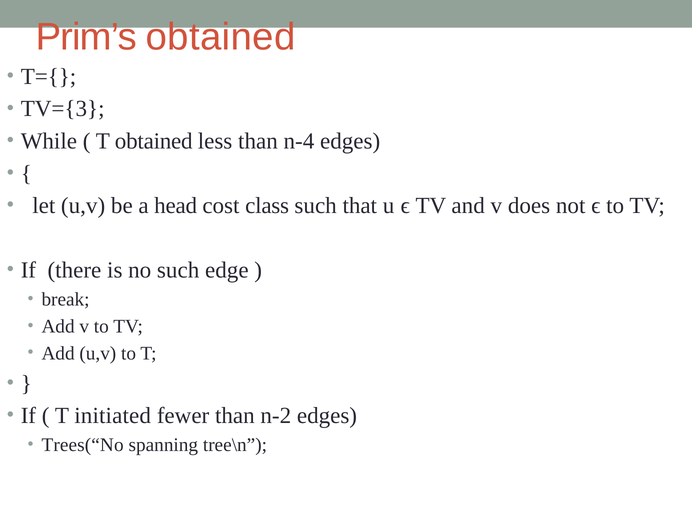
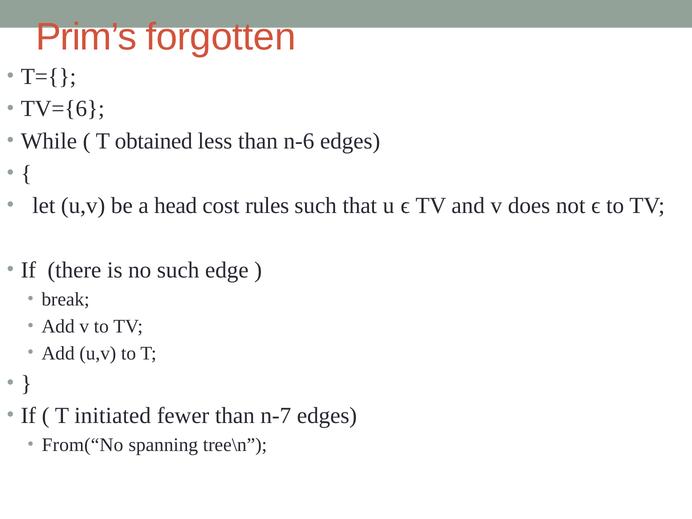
Prim’s obtained: obtained -> forgotten
TV={3: TV={3 -> TV={6
n-4: n-4 -> n-6
class: class -> rules
n-2: n-2 -> n-7
Trees(“No: Trees(“No -> From(“No
